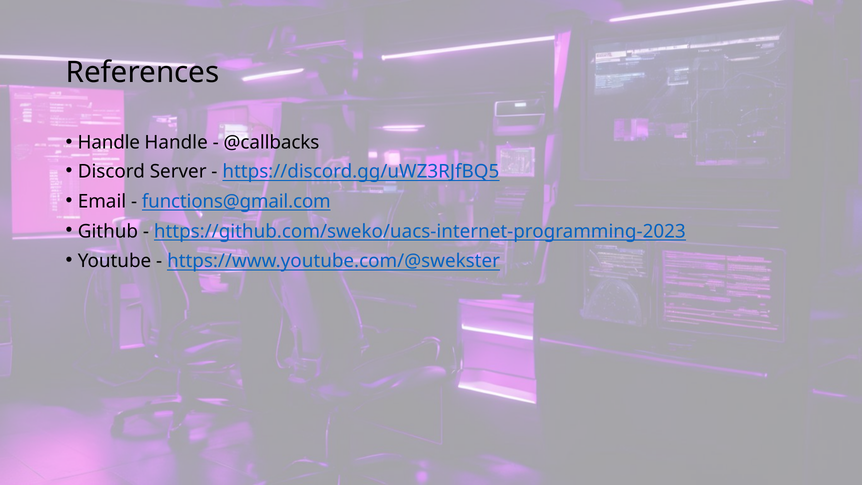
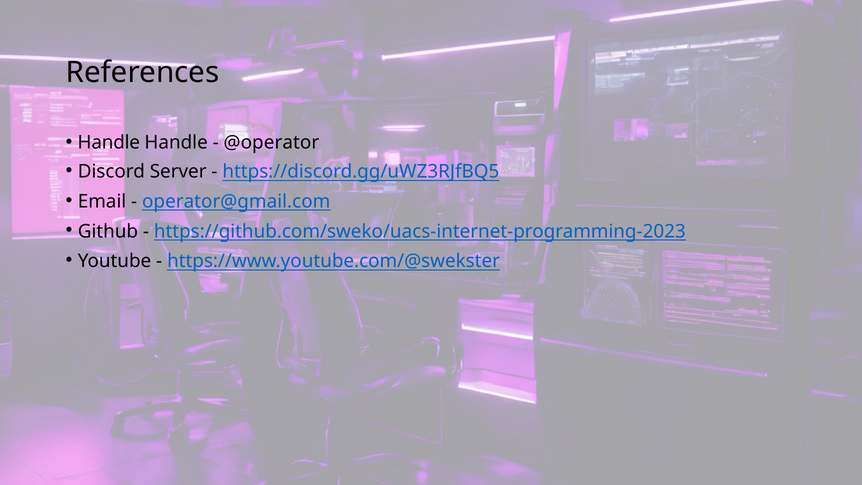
@callbacks: @callbacks -> @operator
functions@gmail.com: functions@gmail.com -> operator@gmail.com
